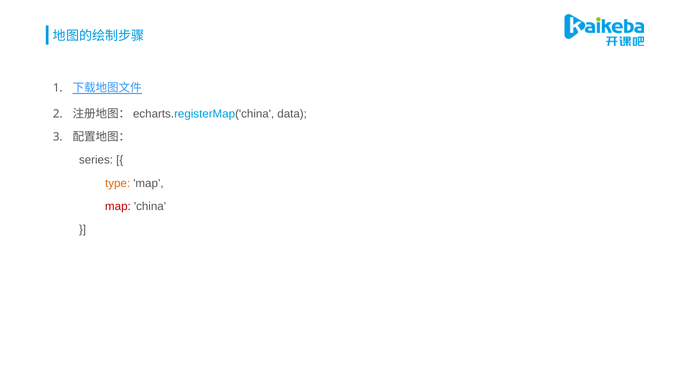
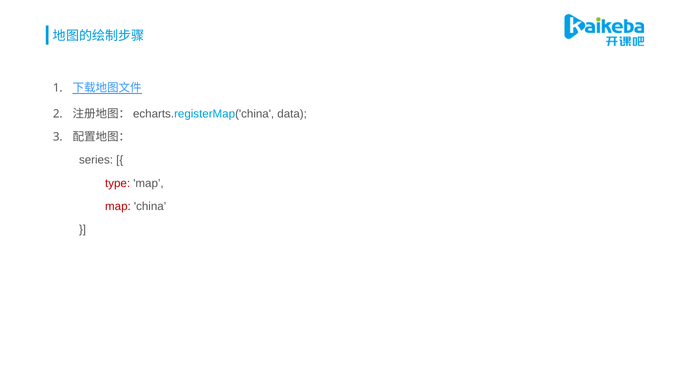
type colour: orange -> red
